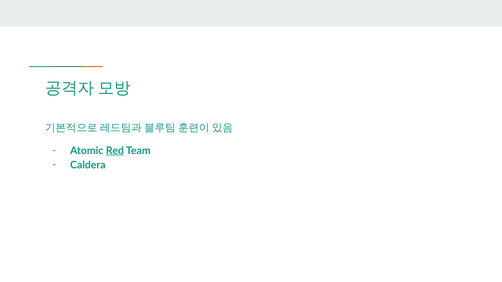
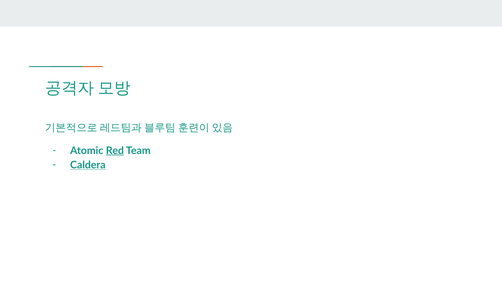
Caldera underline: none -> present
